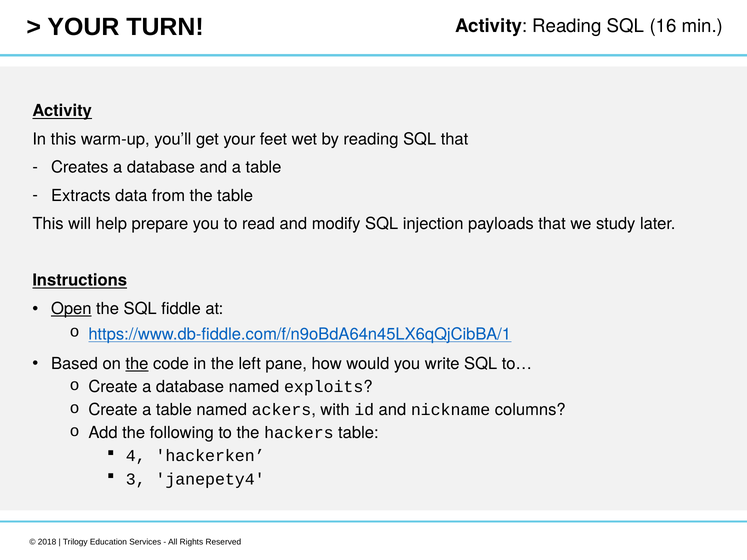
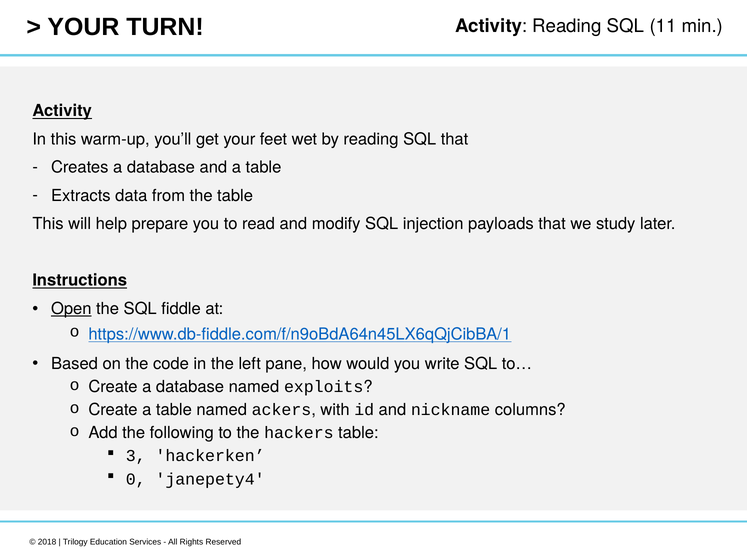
16: 16 -> 11
the at (137, 364) underline: present -> none
4: 4 -> 3
3: 3 -> 0
